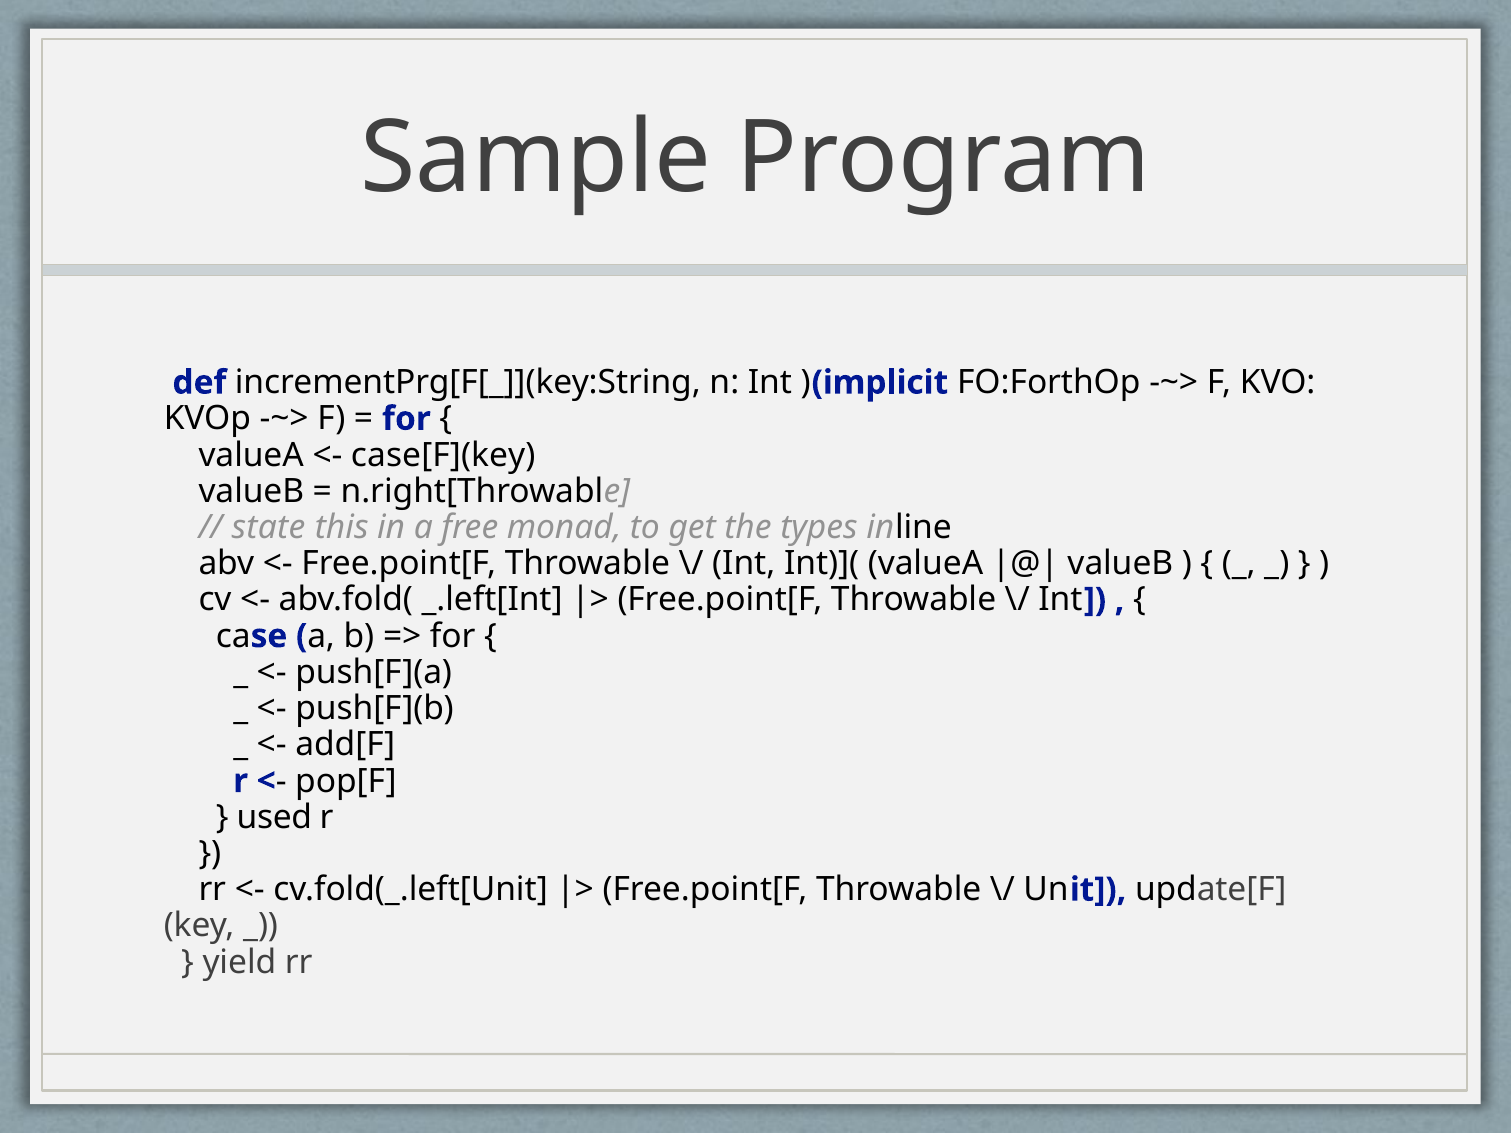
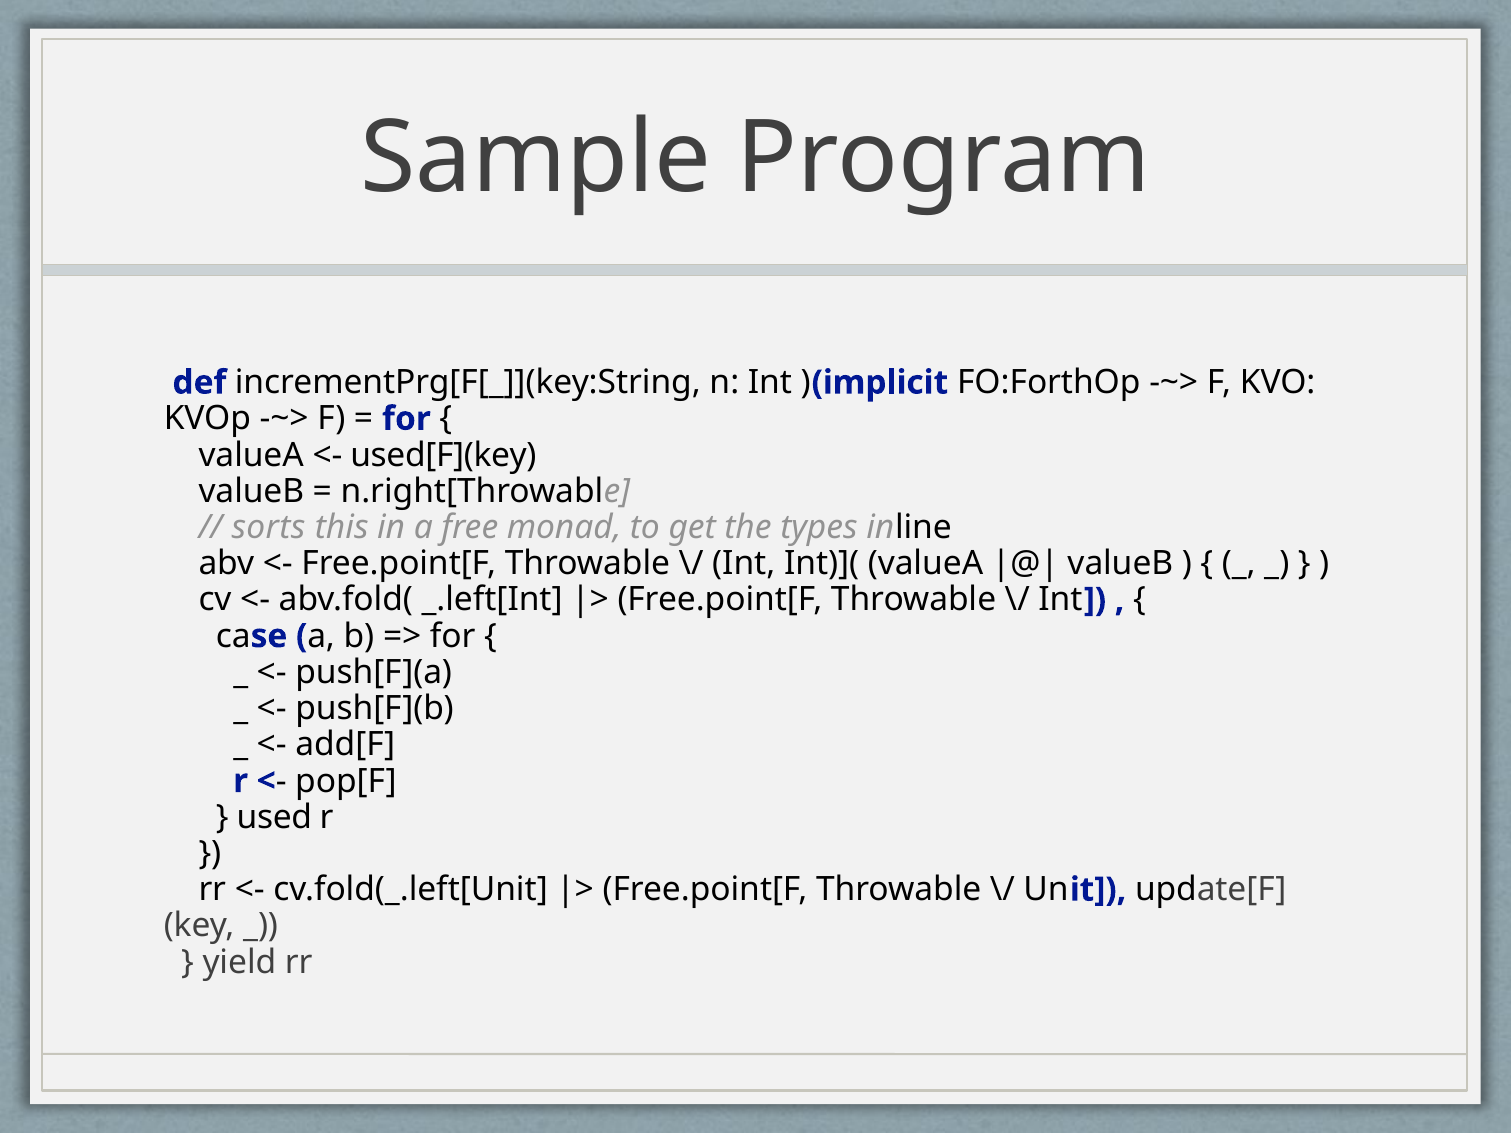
case[F](key: case[F](key -> used[F](key
state: state -> sorts
